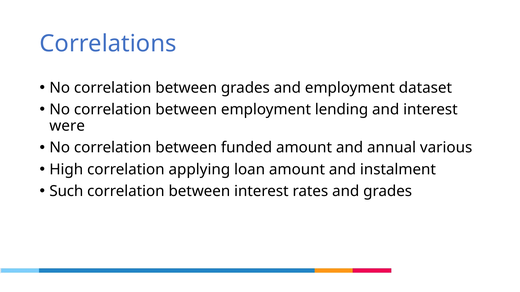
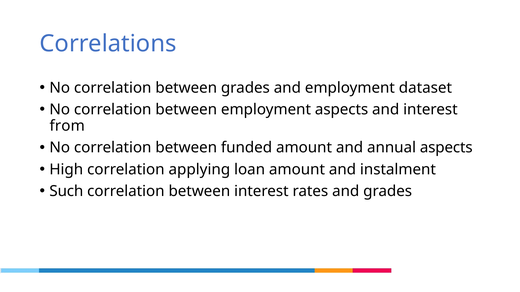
employment lending: lending -> aspects
were: were -> from
annual various: various -> aspects
